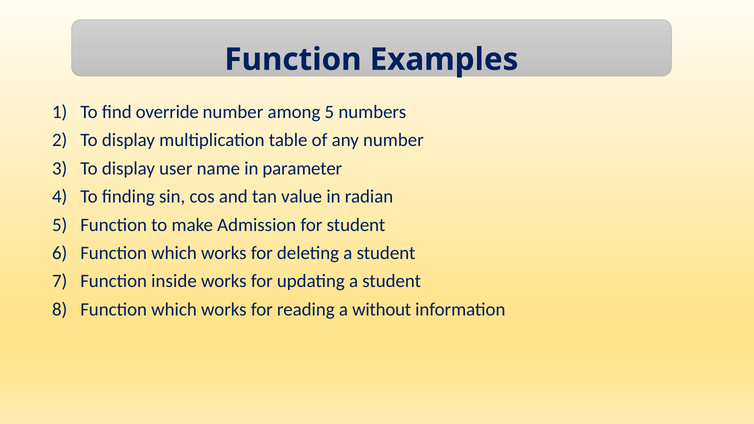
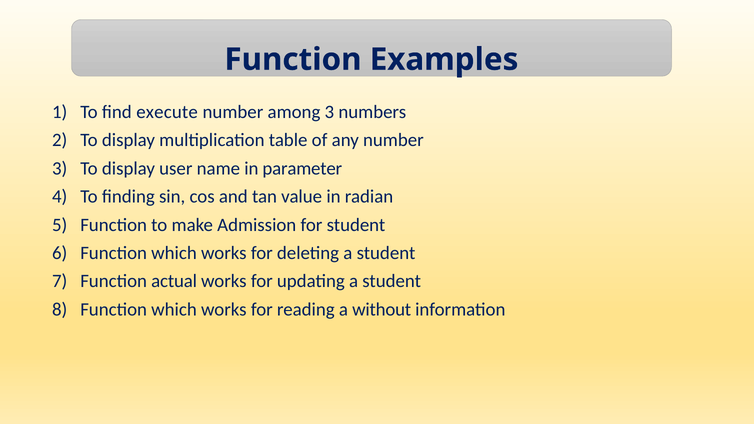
override: override -> execute
among 5: 5 -> 3
inside: inside -> actual
